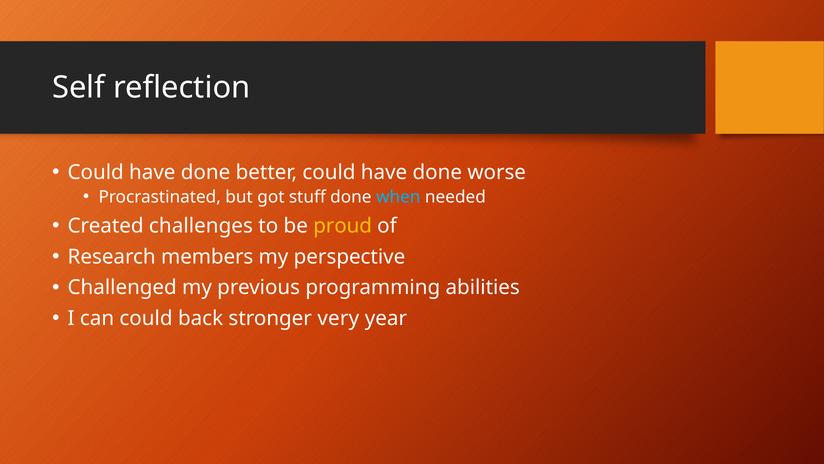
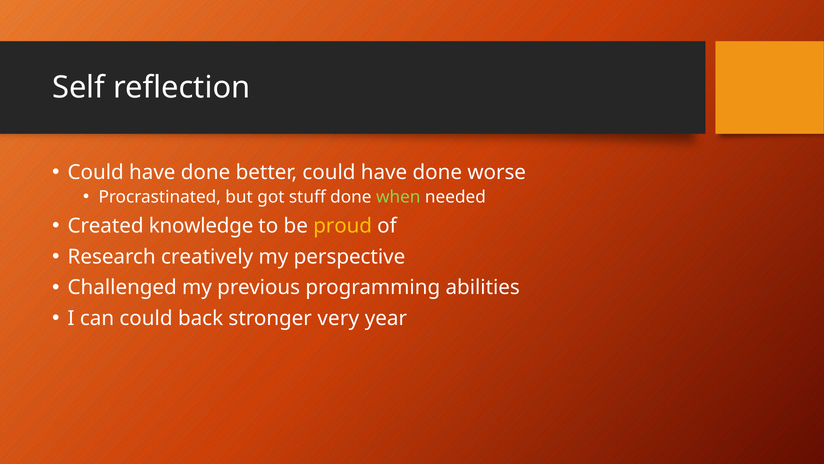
when colour: light blue -> light green
challenges: challenges -> knowledge
members: members -> creatively
